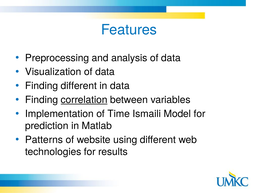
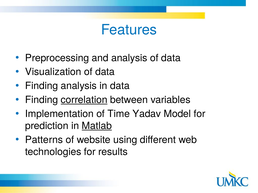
Finding different: different -> analysis
Ismaili: Ismaili -> Yadav
Matlab underline: none -> present
